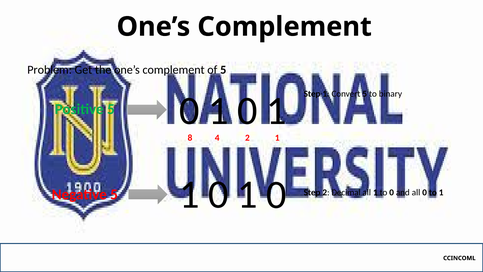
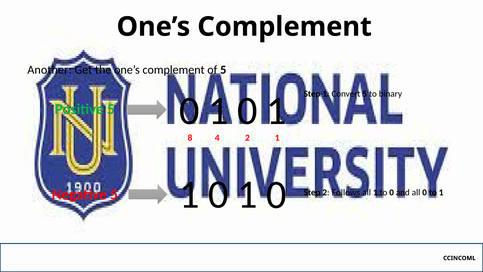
Problem: Problem -> Another
Decimal: Decimal -> Follows
